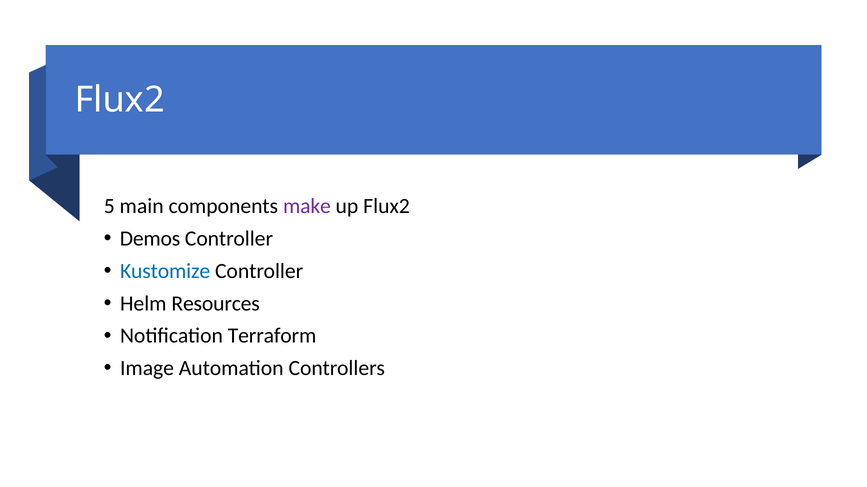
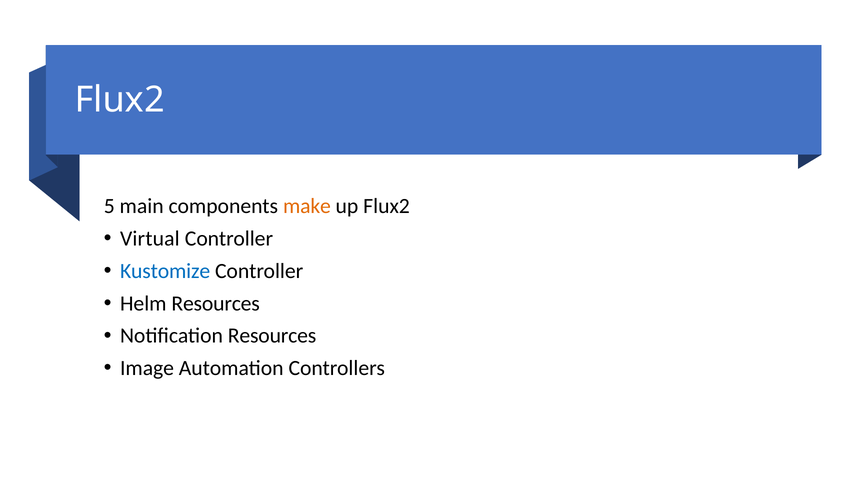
make colour: purple -> orange
Demos: Demos -> Virtual
Notification Terraform: Terraform -> Resources
